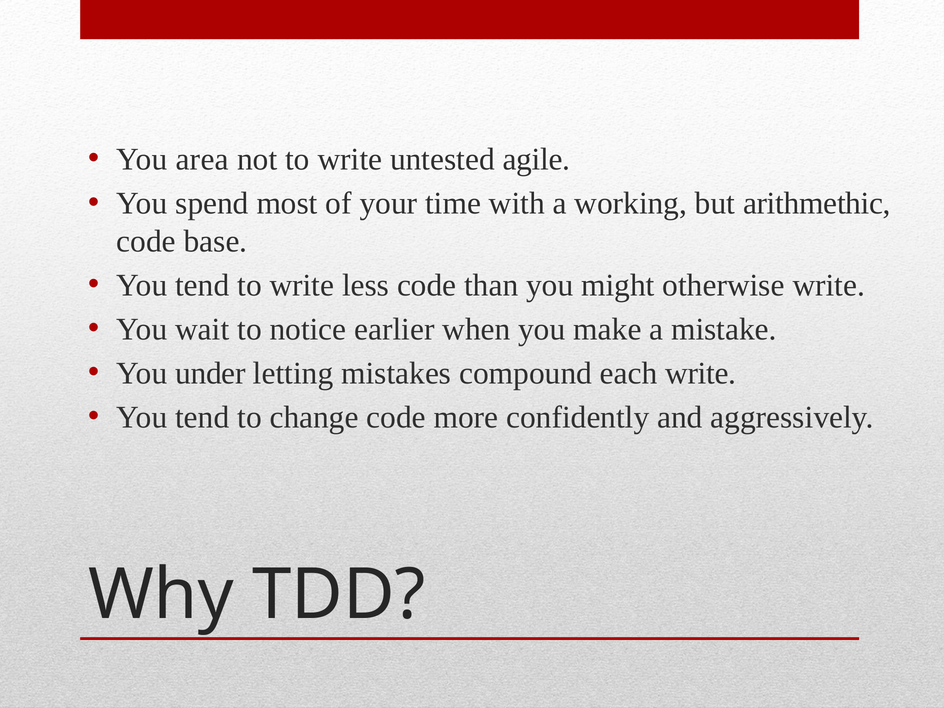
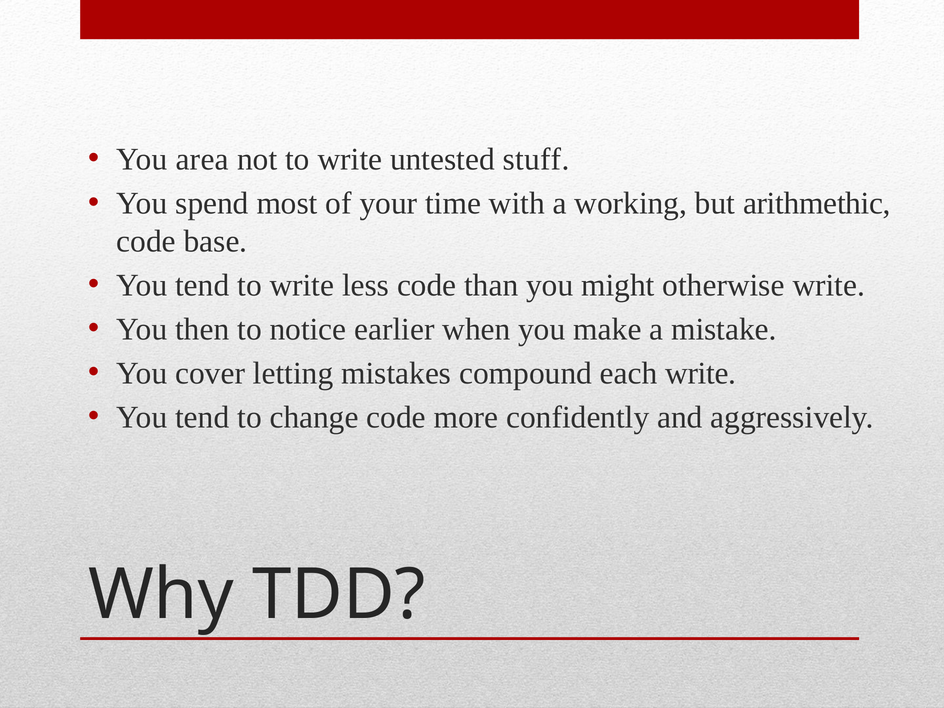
agile: agile -> stuff
wait: wait -> then
under: under -> cover
